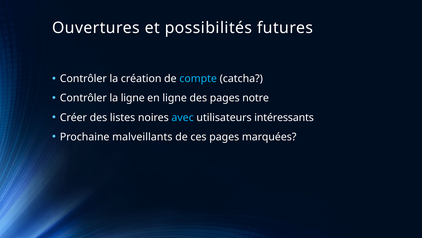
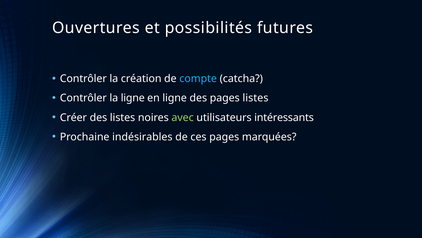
pages notre: notre -> listes
avec colour: light blue -> light green
malveillants: malveillants -> indésirables
